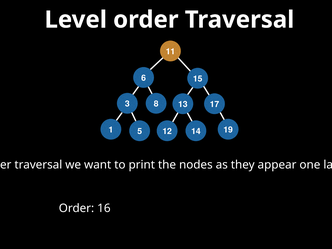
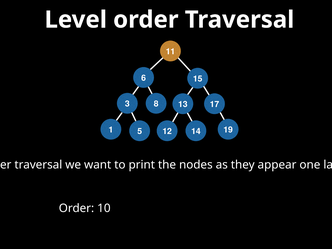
16: 16 -> 10
